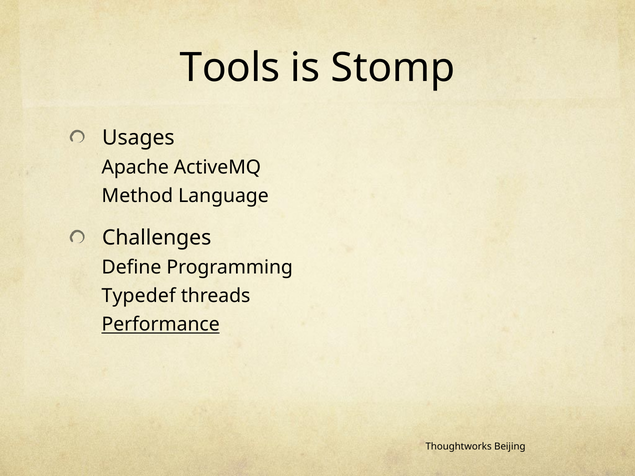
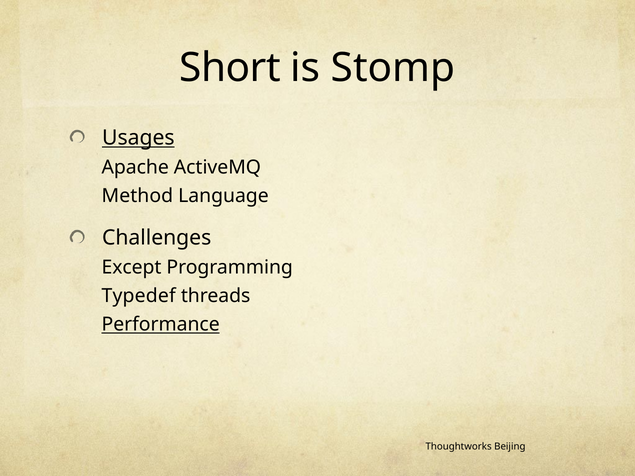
Tools: Tools -> Short
Usages underline: none -> present
Define: Define -> Except
